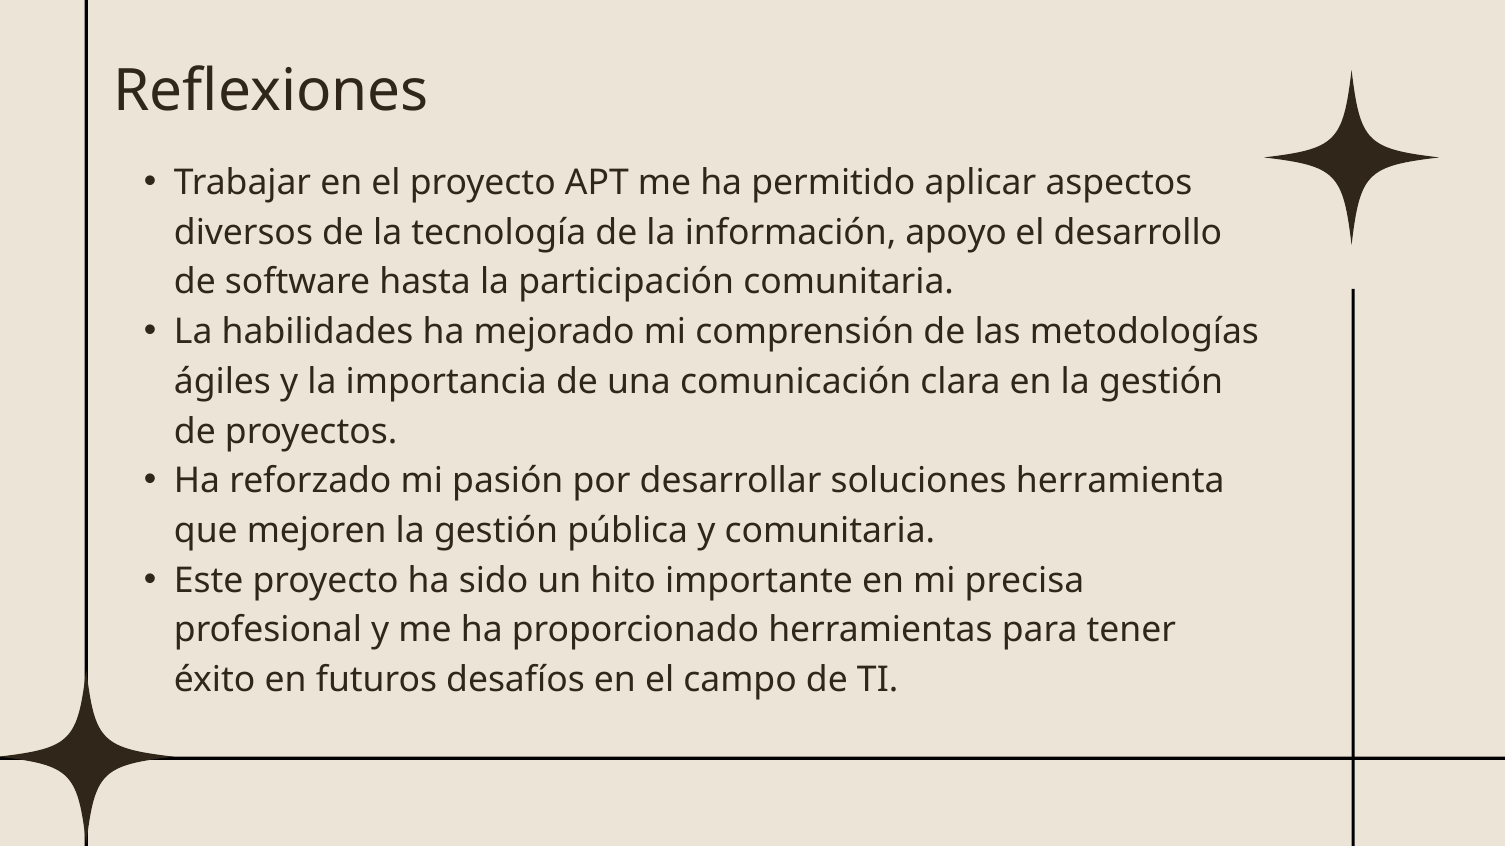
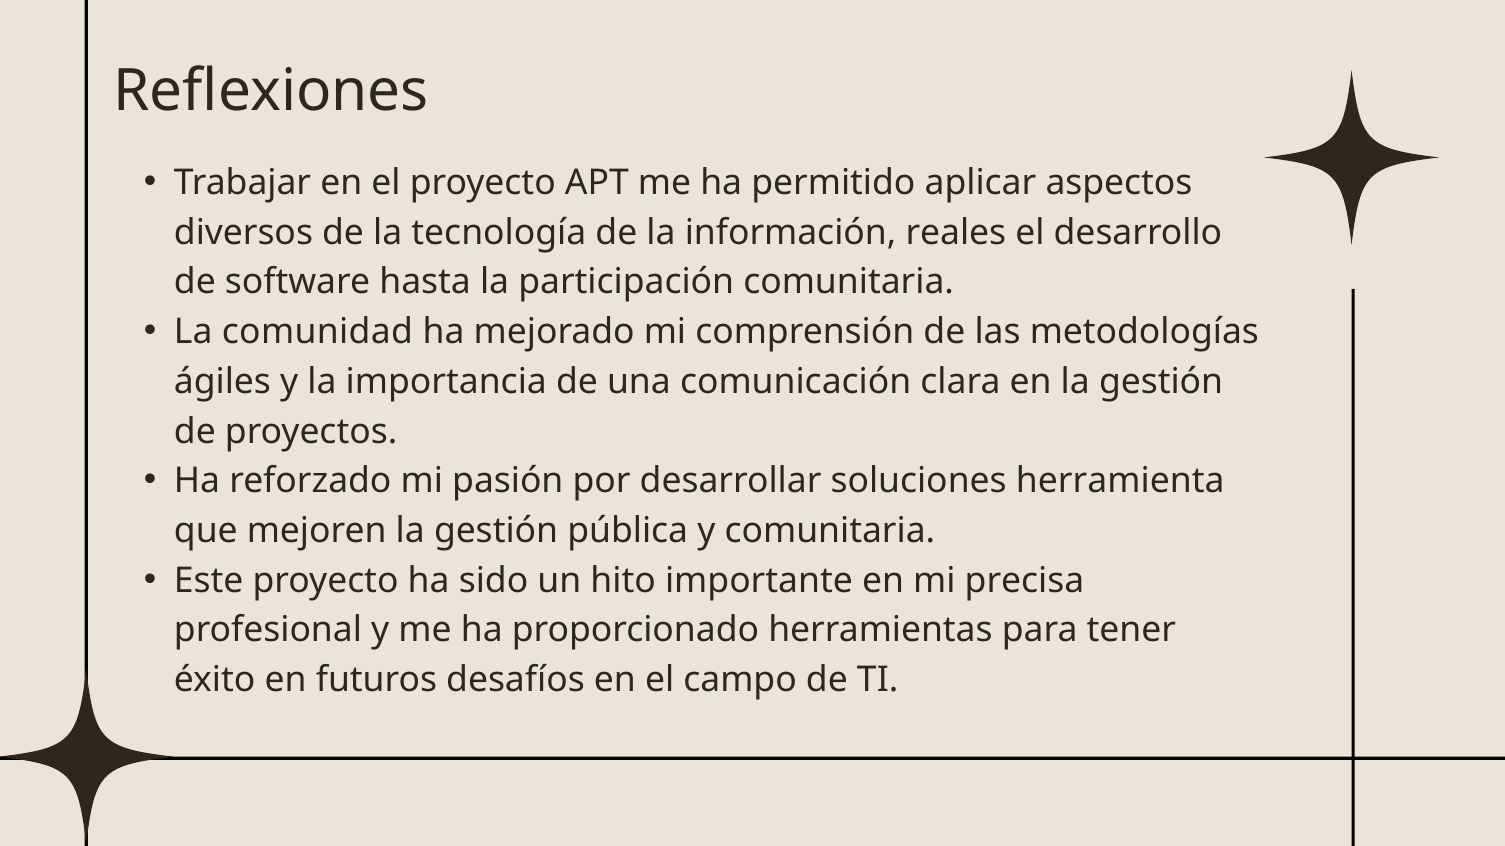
apoyo: apoyo -> reales
habilidades: habilidades -> comunidad
